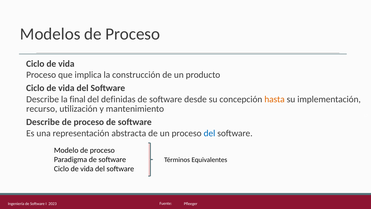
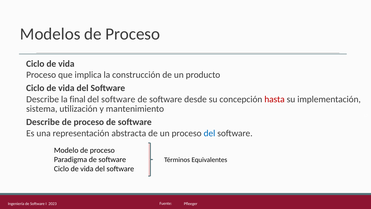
definidas at (118, 99): definidas -> software
hasta colour: orange -> red
recurso: recurso -> sistema
